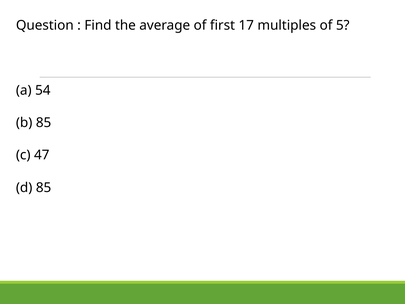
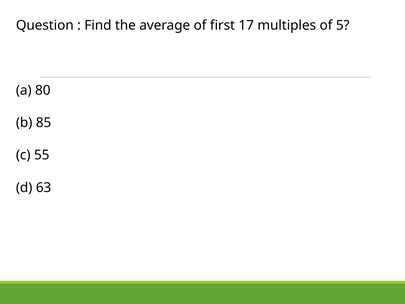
54: 54 -> 80
47: 47 -> 55
85 at (44, 187): 85 -> 63
